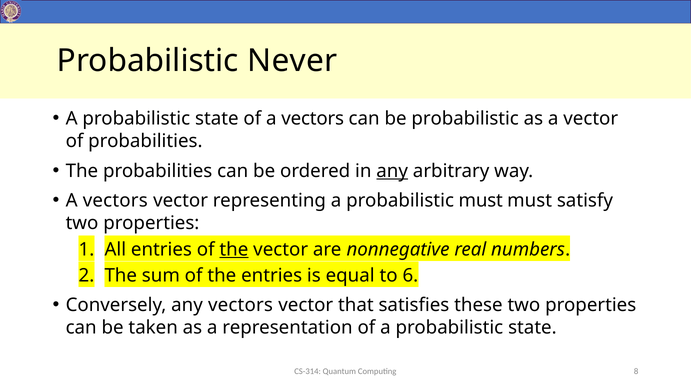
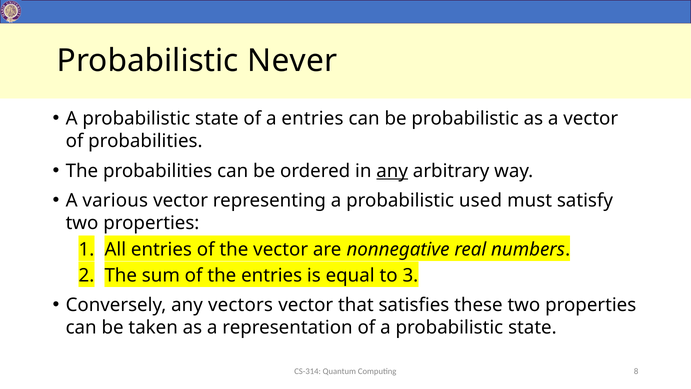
of a vectors: vectors -> entries
vectors at (115, 201): vectors -> various
probabilistic must: must -> used
the at (234, 249) underline: present -> none
6: 6 -> 3
